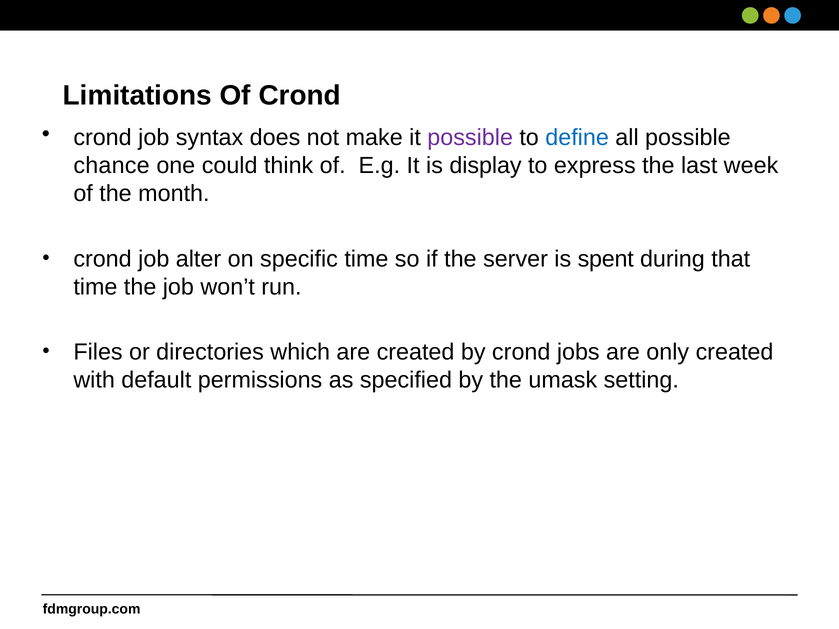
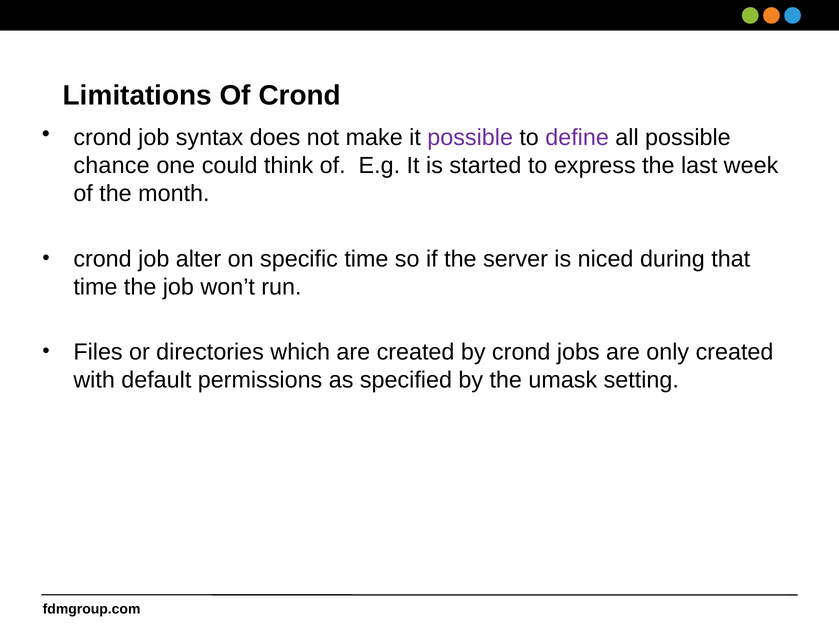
define colour: blue -> purple
display: display -> started
spent: spent -> niced
